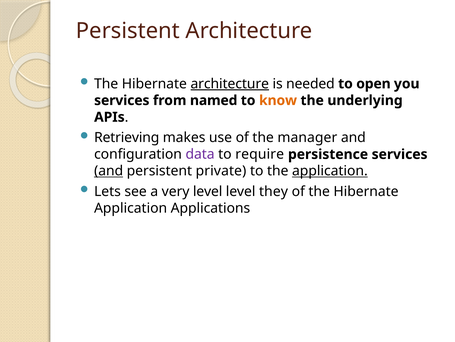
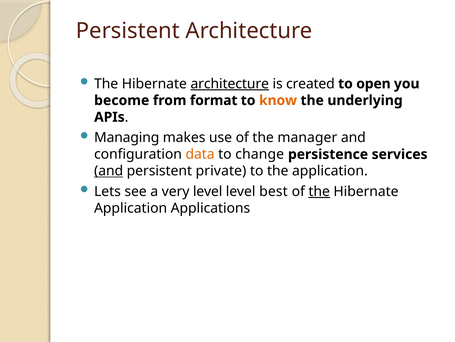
needed: needed -> created
services at (122, 100): services -> become
named: named -> format
Retrieving: Retrieving -> Managing
data colour: purple -> orange
require: require -> change
application at (330, 171) underline: present -> none
they: they -> best
the at (319, 191) underline: none -> present
